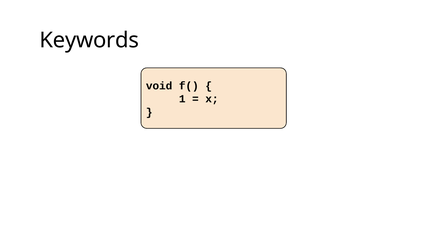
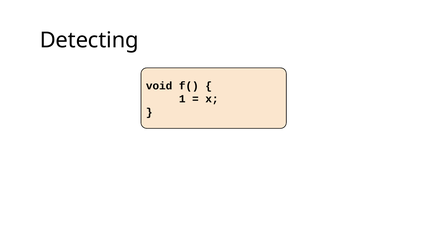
Keywords: Keywords -> Detecting
